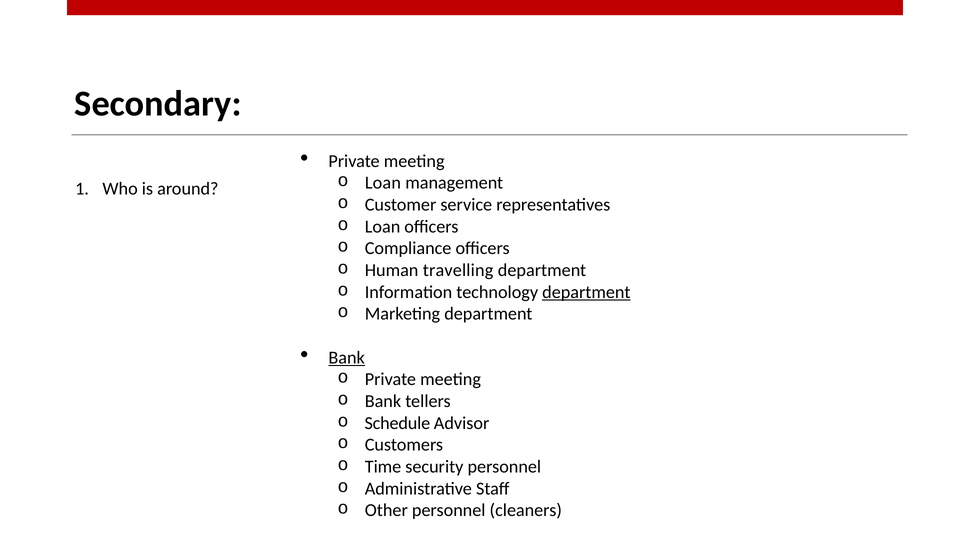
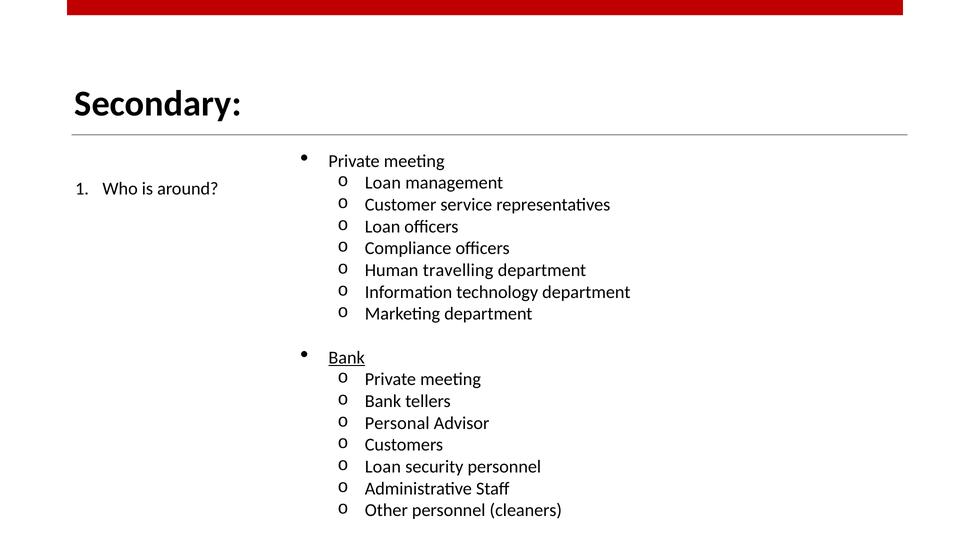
department at (586, 292) underline: present -> none
Schedule: Schedule -> Personal
Time at (383, 466): Time -> Loan
